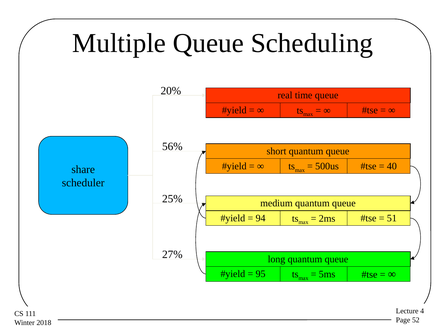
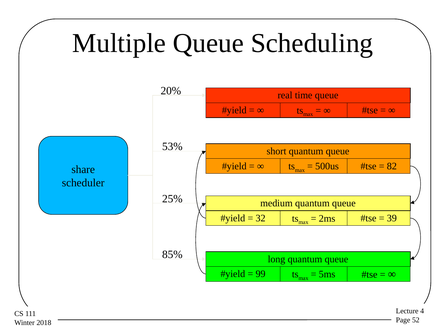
56%: 56% -> 53%
40: 40 -> 82
94: 94 -> 32
51: 51 -> 39
27%: 27% -> 85%
95: 95 -> 99
